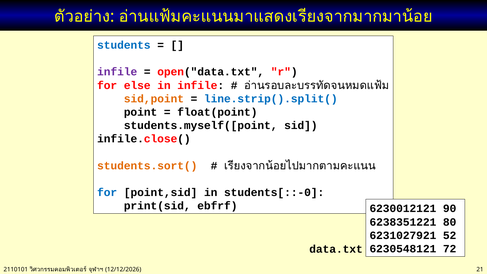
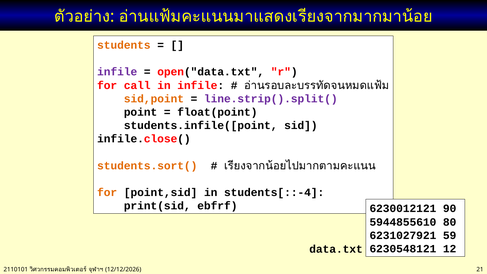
students colour: blue -> orange
else: else -> call
line.strip().split( colour: blue -> purple
students.myself([point: students.myself([point -> students.infile([point
for at (107, 192) colour: blue -> orange
students[::-0: students[::-0 -> students[::-4
6238351221: 6238351221 -> 5944855610
52: 52 -> 59
72: 72 -> 12
